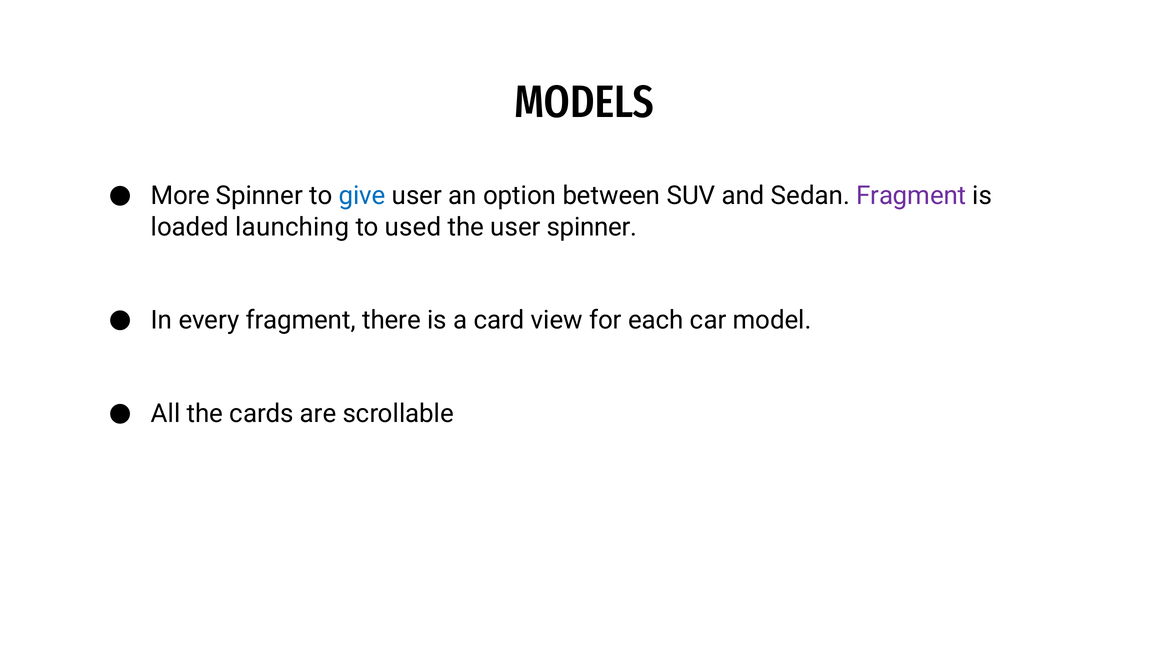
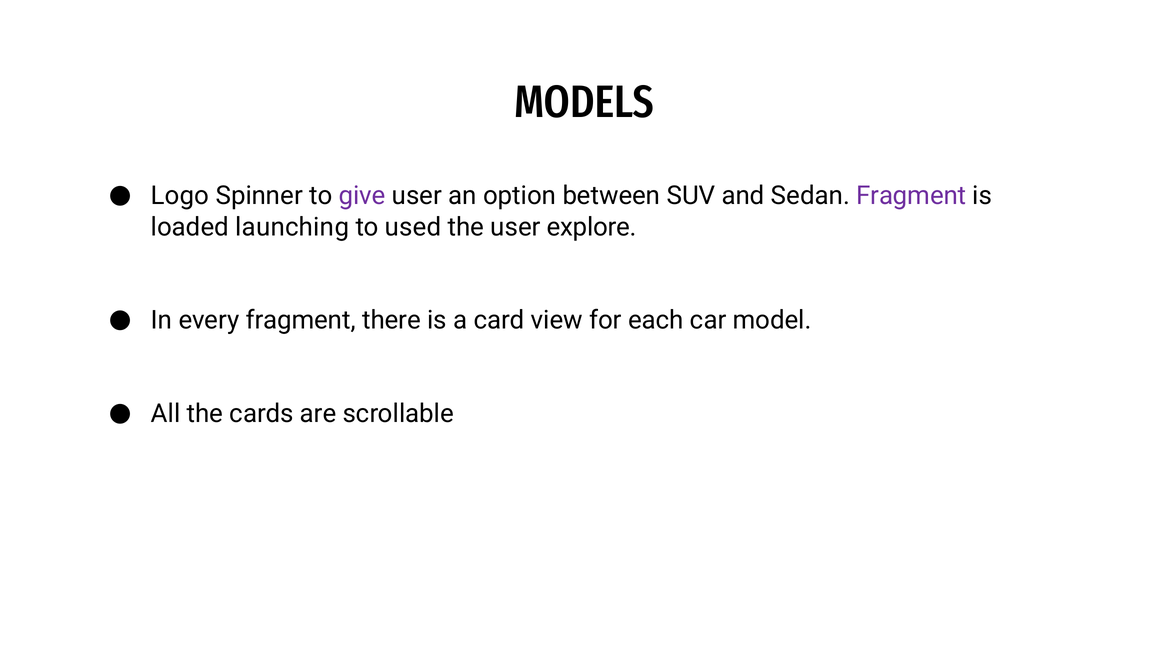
More: More -> Logo
give colour: blue -> purple
user spinner: spinner -> explore
